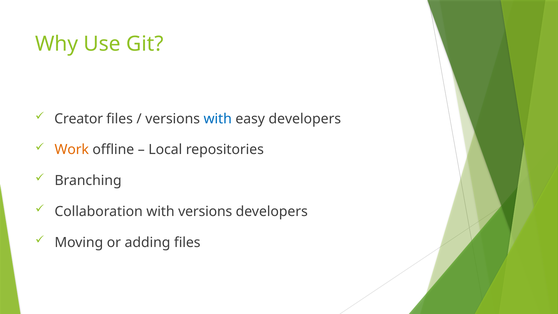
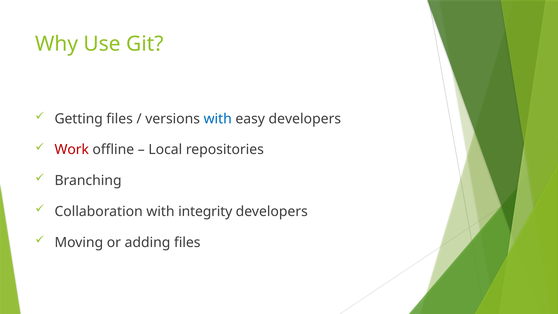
Creator: Creator -> Getting
Work colour: orange -> red
with versions: versions -> integrity
